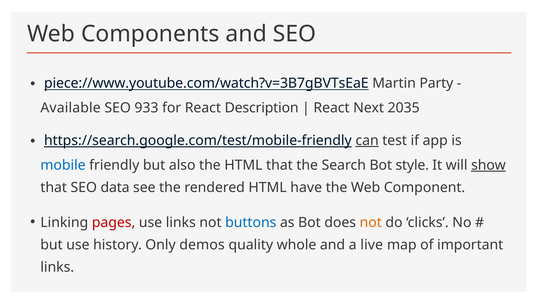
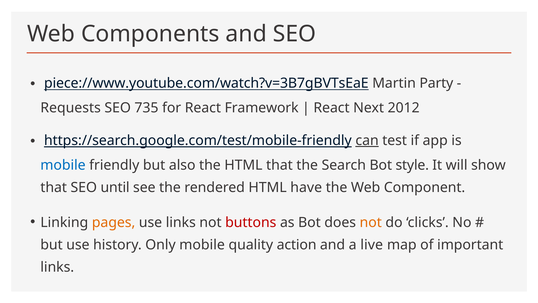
Available: Available -> Requests
933: 933 -> 735
Description: Description -> Framework
2035: 2035 -> 2012
show underline: present -> none
data: data -> until
pages colour: red -> orange
buttons colour: blue -> red
Only demos: demos -> mobile
whole: whole -> action
